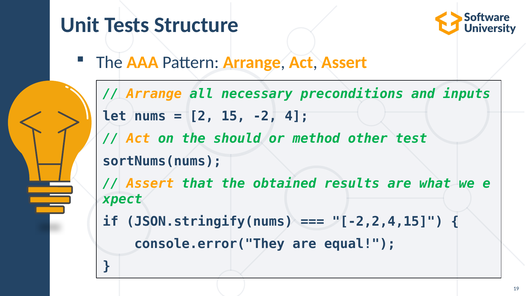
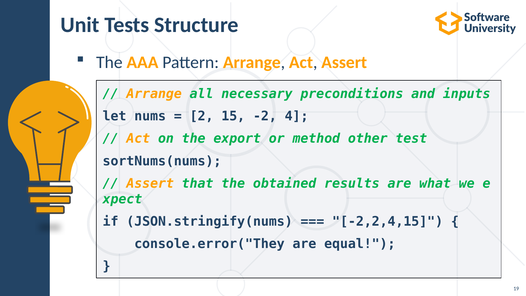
should: should -> export
